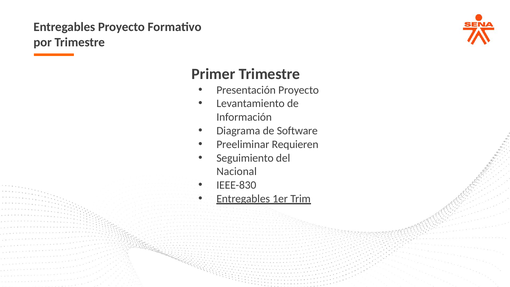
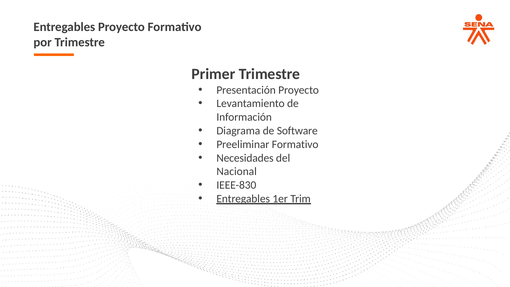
Preeliminar Requieren: Requieren -> Formativo
Seguimiento: Seguimiento -> Necesidades
